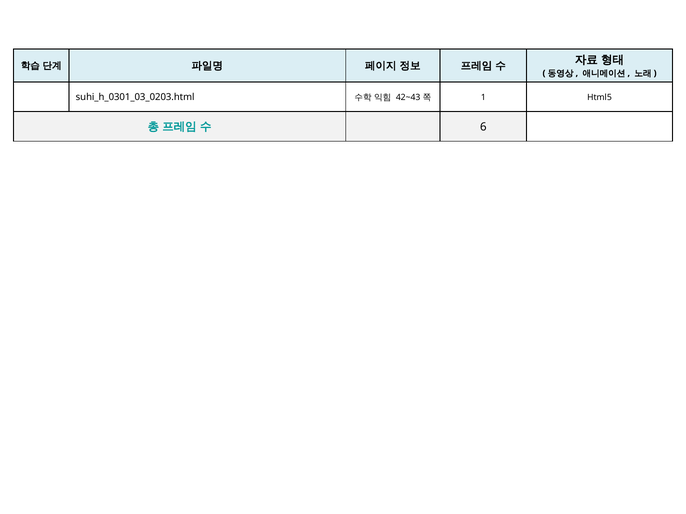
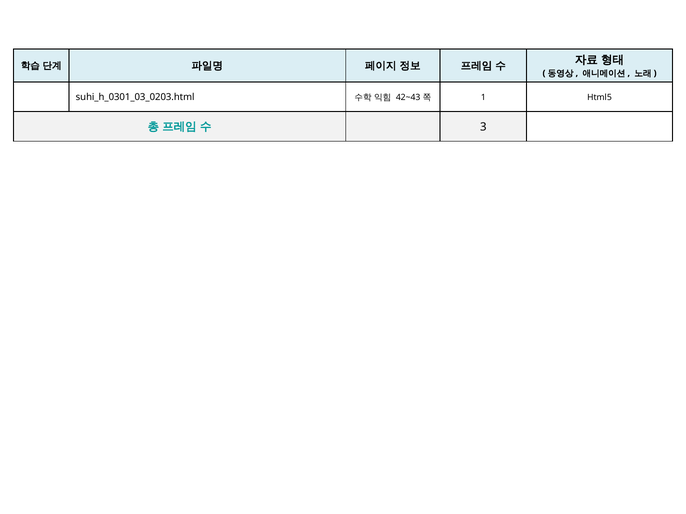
6: 6 -> 3
